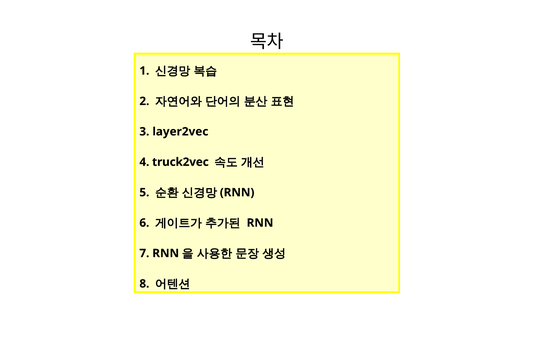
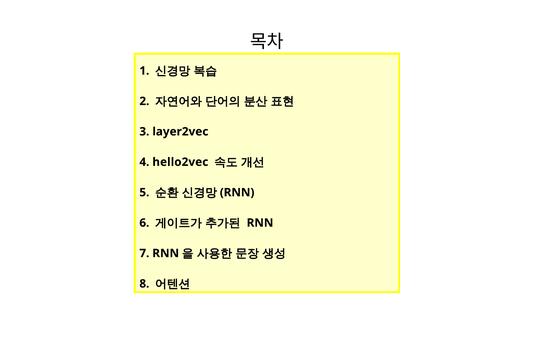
truck2vec: truck2vec -> hello2vec
